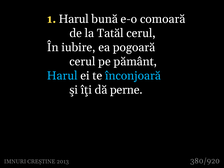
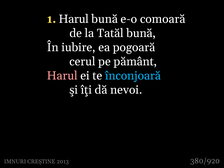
Tatăl cerul: cerul -> bună
Harul at (62, 76) colour: light blue -> pink
perne: perne -> nevoi
